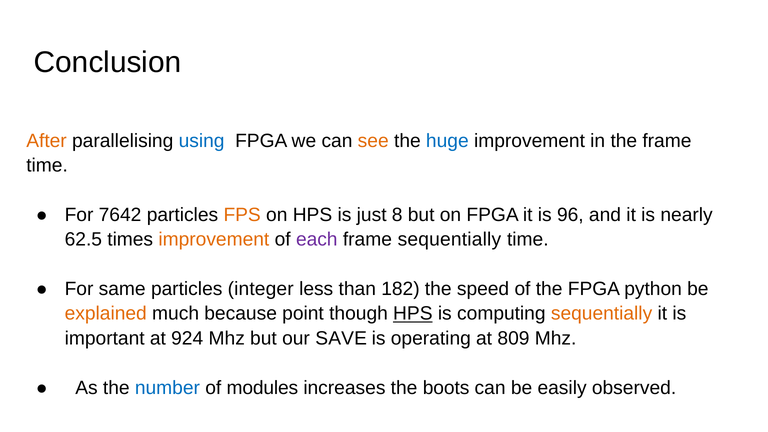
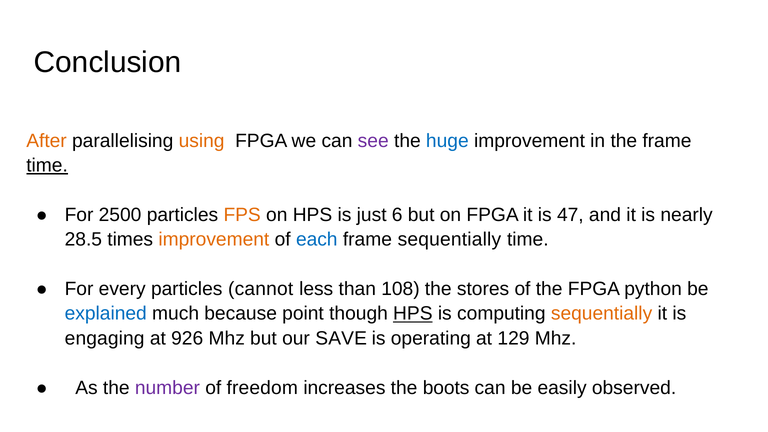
using colour: blue -> orange
see colour: orange -> purple
time at (47, 165) underline: none -> present
7642: 7642 -> 2500
8: 8 -> 6
96: 96 -> 47
62.5: 62.5 -> 28.5
each colour: purple -> blue
same: same -> every
integer: integer -> cannot
182: 182 -> 108
speed: speed -> stores
explained colour: orange -> blue
important: important -> engaging
924: 924 -> 926
809: 809 -> 129
number colour: blue -> purple
modules: modules -> freedom
